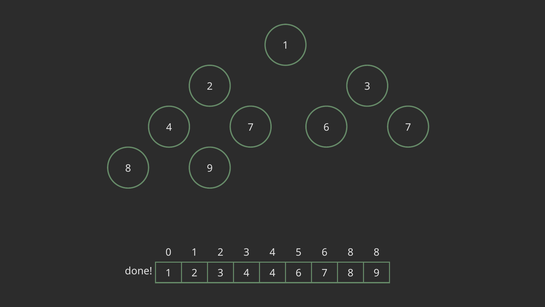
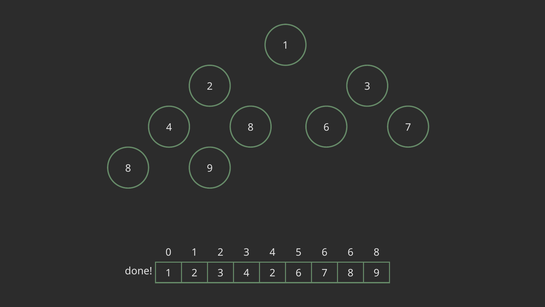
4 7: 7 -> 8
6 8: 8 -> 6
4 4: 4 -> 2
